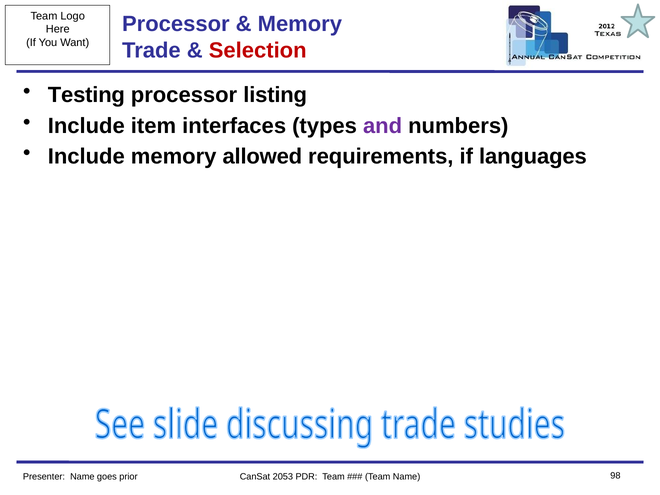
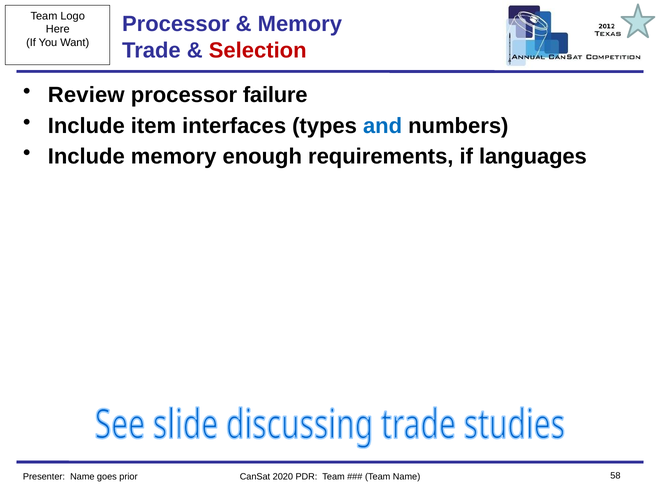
Testing: Testing -> Review
listing: listing -> failure
and colour: purple -> blue
allowed: allowed -> enough
2053: 2053 -> 2020
98: 98 -> 58
